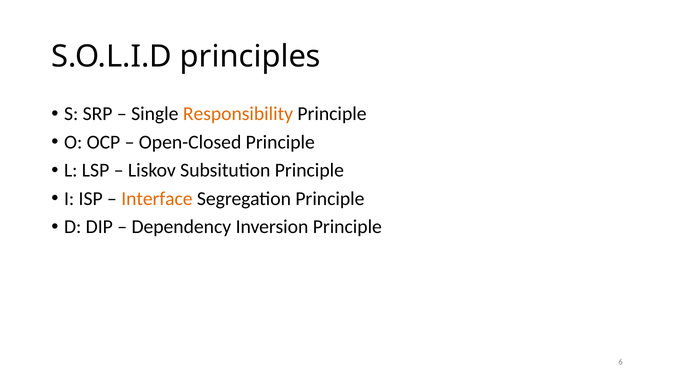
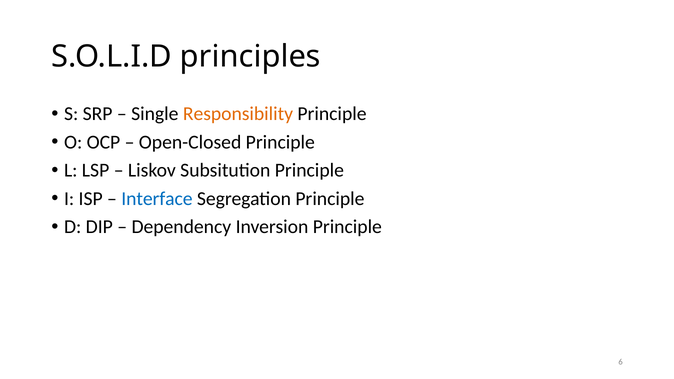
Interface colour: orange -> blue
